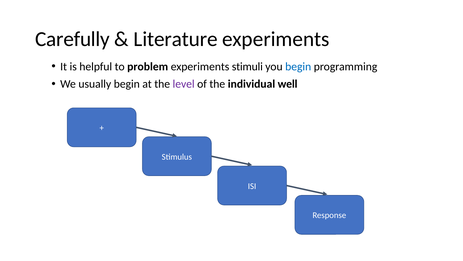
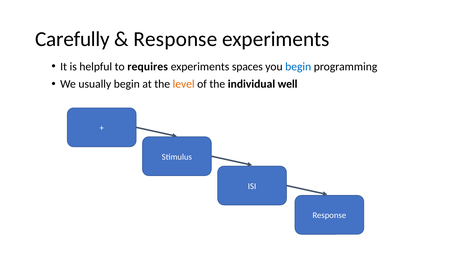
Literature at (176, 39): Literature -> Response
problem: problem -> requires
stimuli: stimuli -> spaces
level colour: purple -> orange
